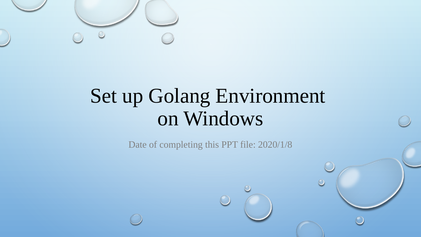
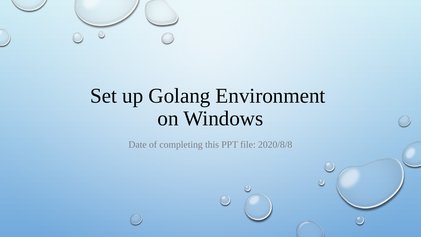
2020/1/8: 2020/1/8 -> 2020/8/8
